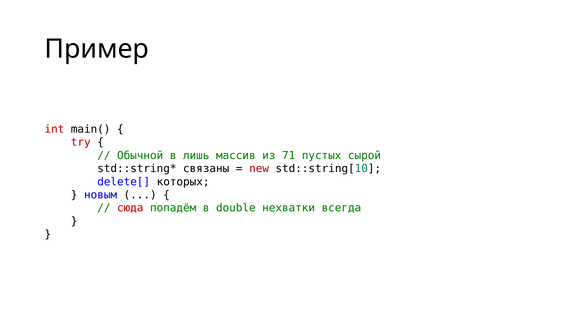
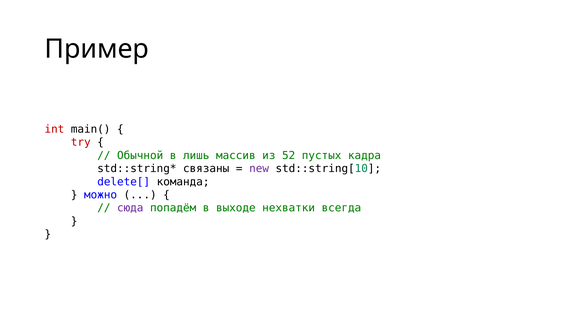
71: 71 -> 52
сырой: сырой -> кадра
new colour: red -> purple
которых: которых -> команда
новым: новым -> можно
сюда colour: red -> purple
double: double -> выходе
